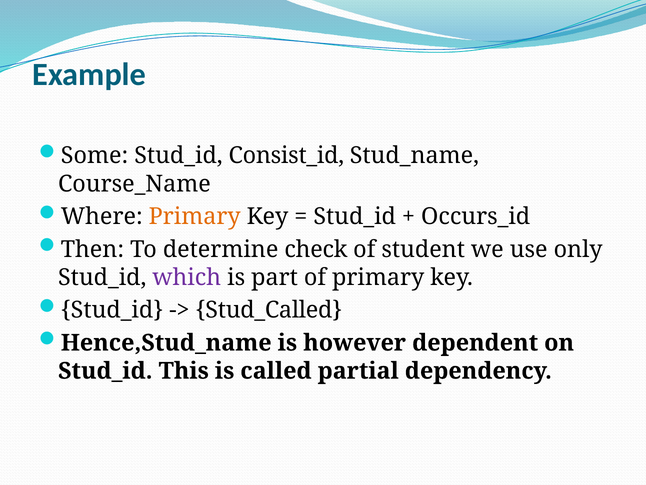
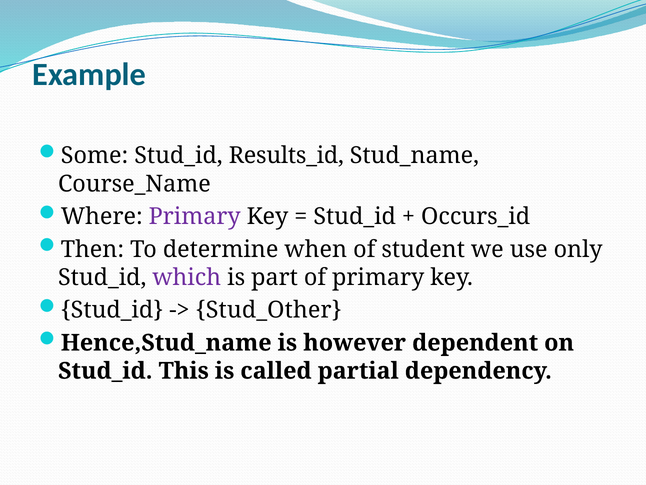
Consist_id: Consist_id -> Results_id
Primary at (195, 216) colour: orange -> purple
check: check -> when
Stud_Called: Stud_Called -> Stud_Other
